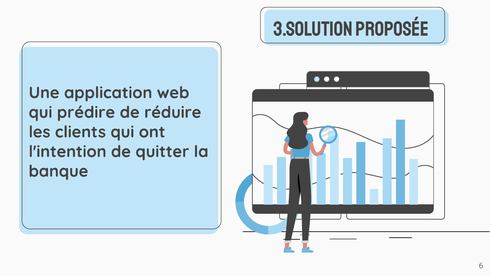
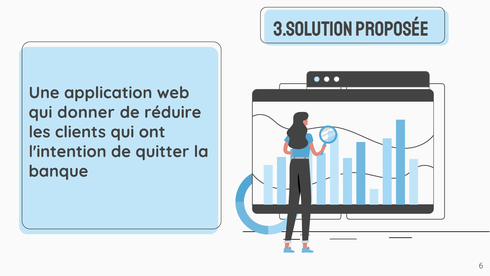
prédire: prédire -> donner
